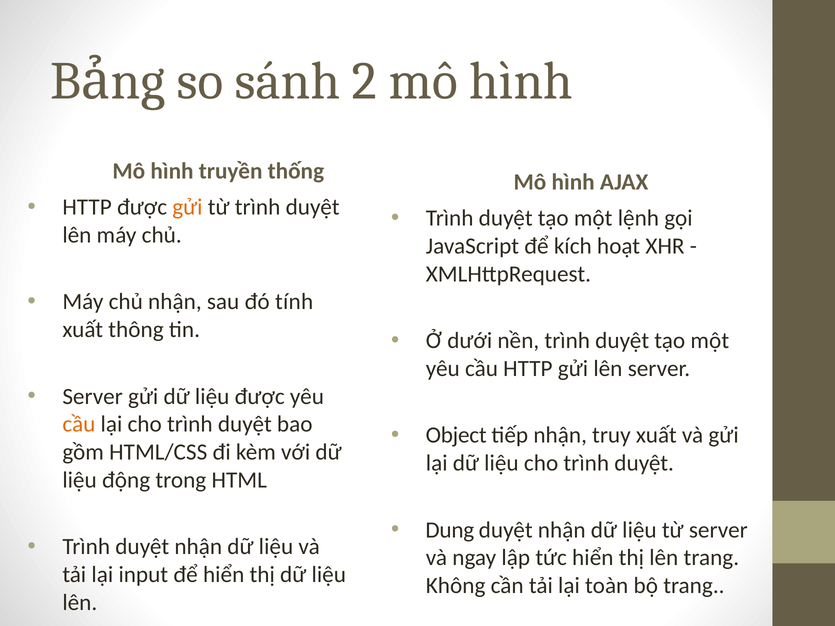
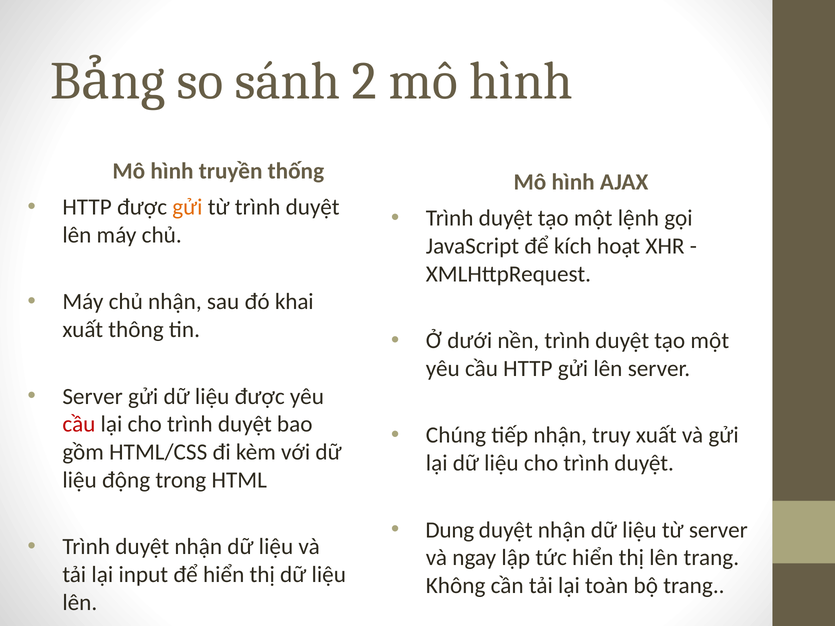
tính: tính -> khai
cầu at (79, 424) colour: orange -> red
Object: Object -> Chúng
